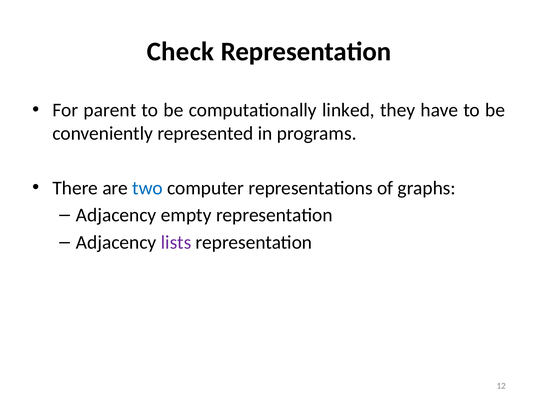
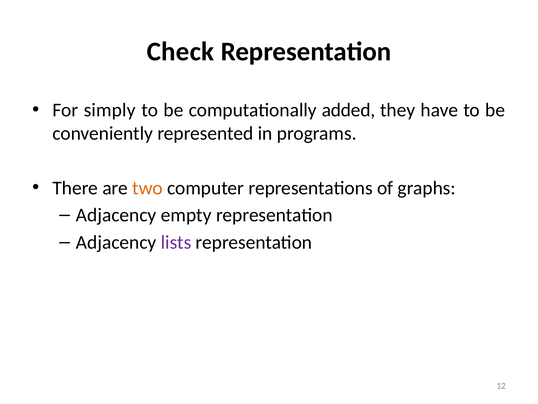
parent: parent -> simply
linked: linked -> added
two colour: blue -> orange
